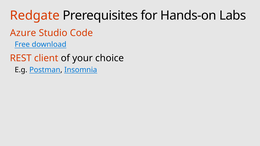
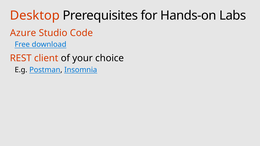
Redgate: Redgate -> Desktop
